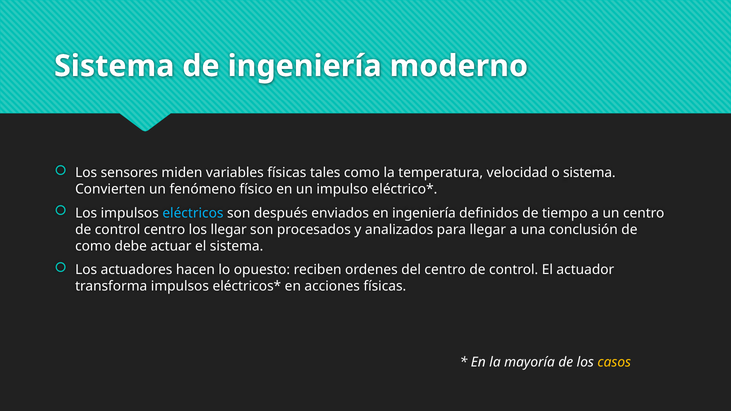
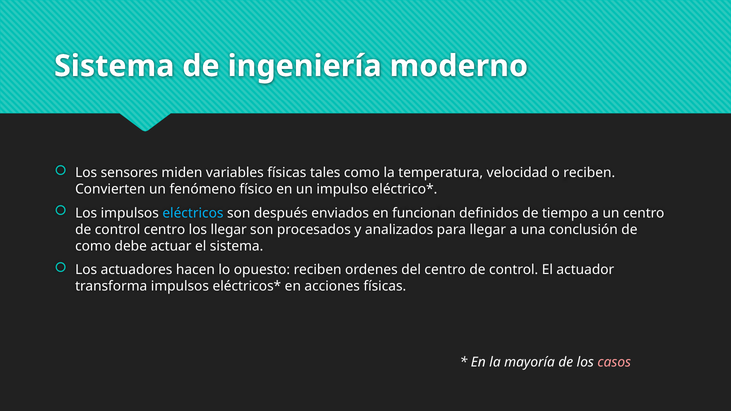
o sistema: sistema -> reciben
en ingeniería: ingeniería -> funcionan
casos colour: yellow -> pink
